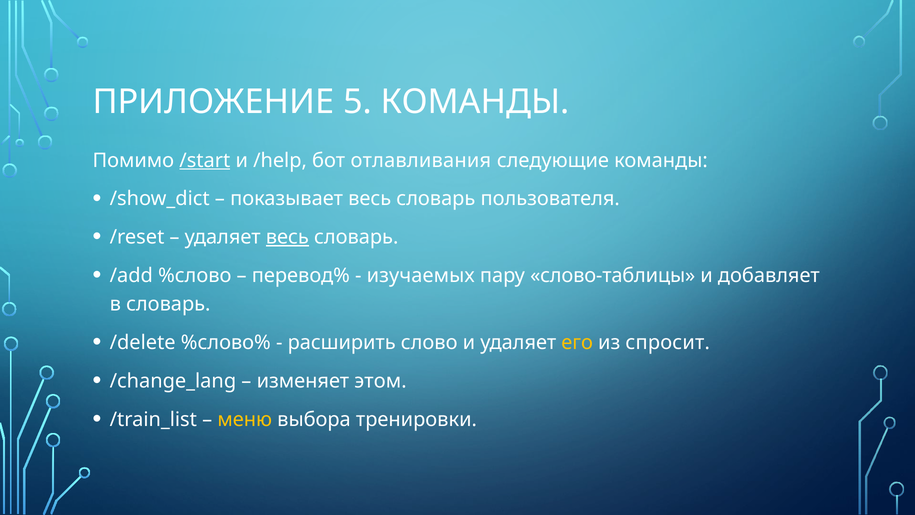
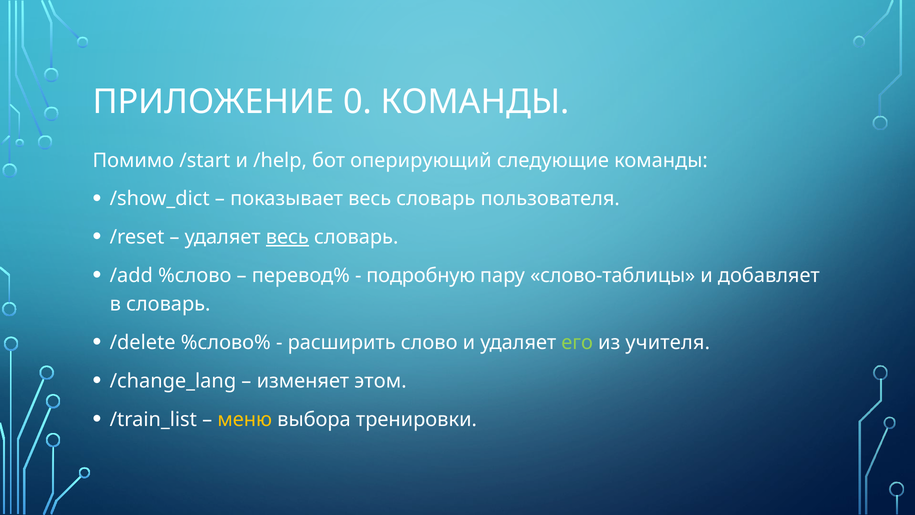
5: 5 -> 0
/start underline: present -> none
отлавливания: отлавливания -> оперирующий
изучаемых: изучаемых -> подробную
его colour: yellow -> light green
спросит: спросит -> учителя
